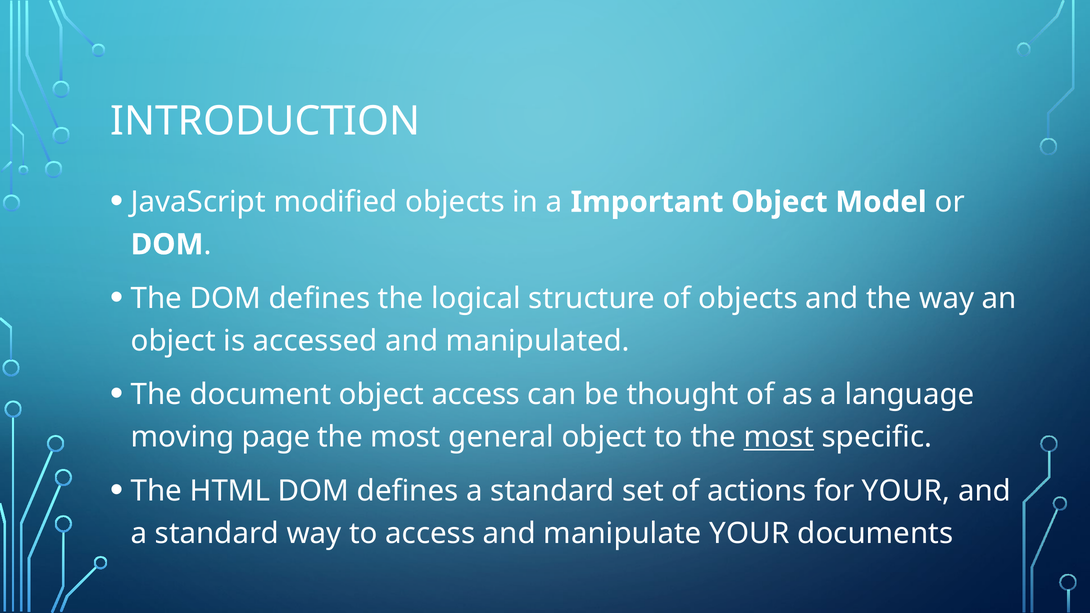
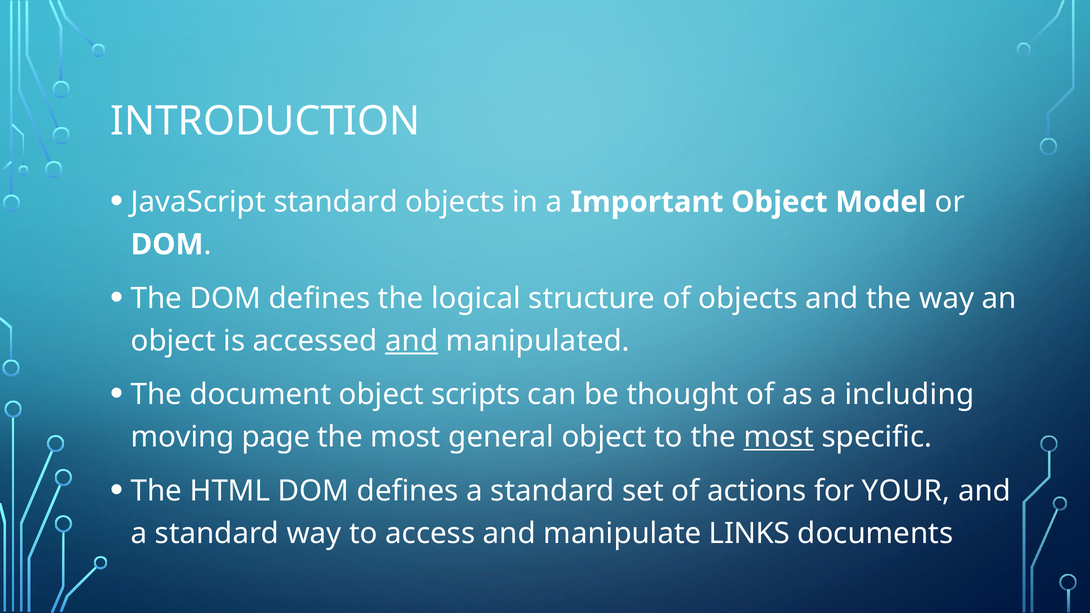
JavaScript modified: modified -> standard
and at (412, 341) underline: none -> present
object access: access -> scripts
language: language -> including
manipulate YOUR: YOUR -> LINKS
